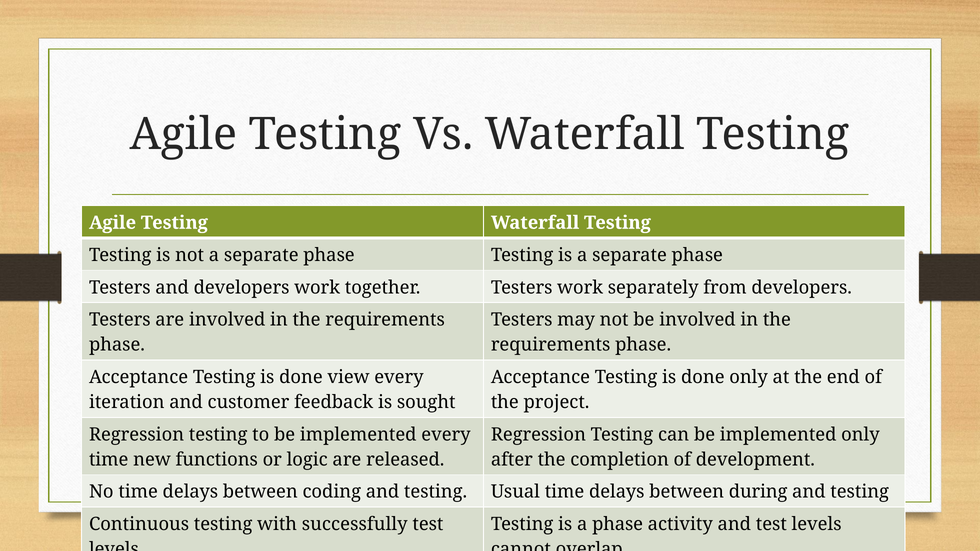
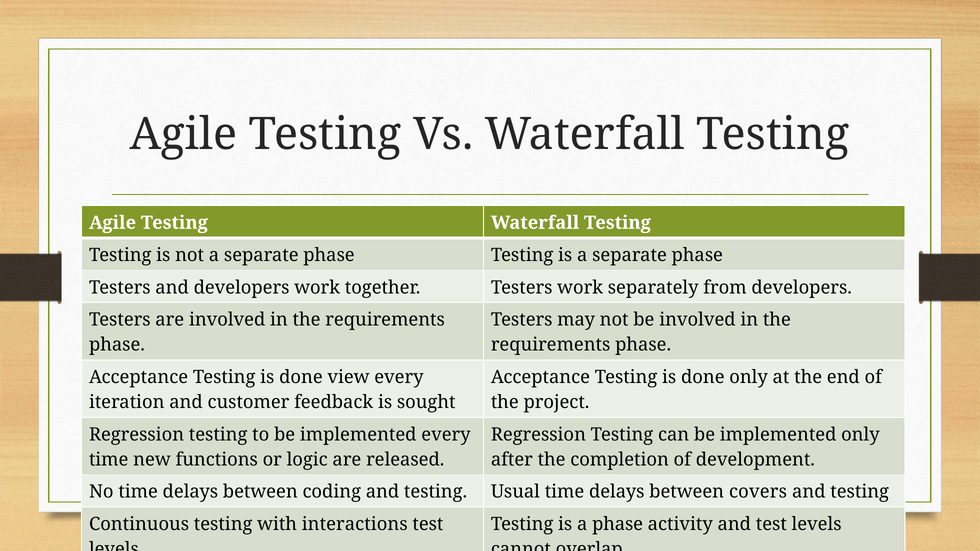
during: during -> covers
successfully: successfully -> interactions
